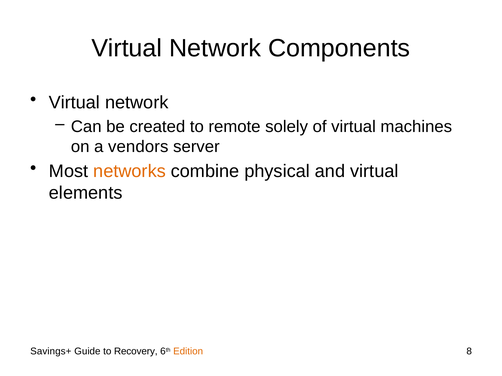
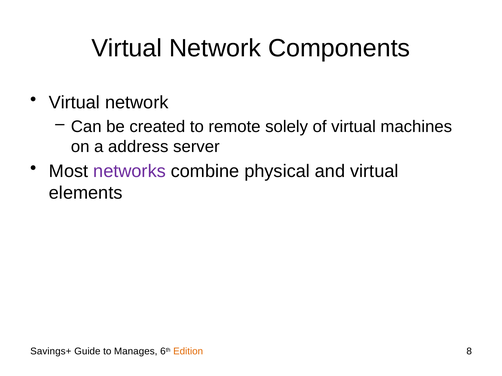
vendors: vendors -> address
networks colour: orange -> purple
Recovery: Recovery -> Manages
